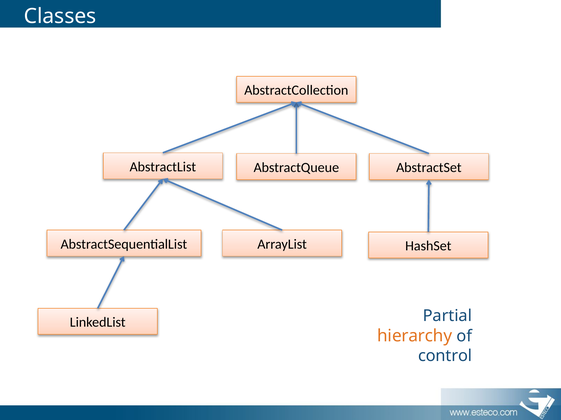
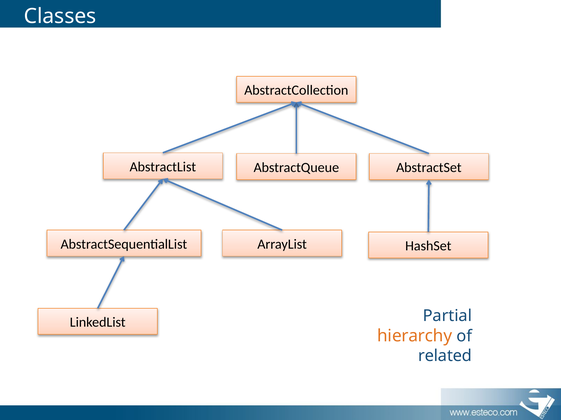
control: control -> related
